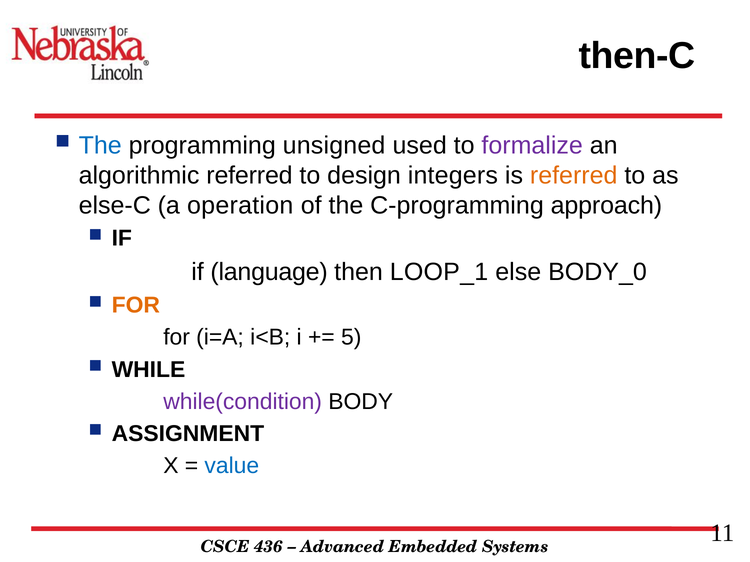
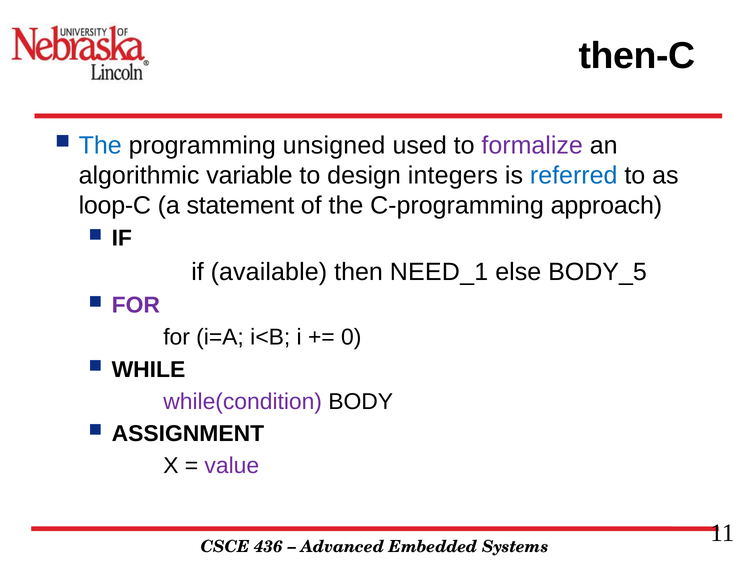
algorithmic referred: referred -> variable
referred at (574, 175) colour: orange -> blue
else-C: else-C -> loop-C
operation: operation -> statement
language: language -> available
LOOP_1: LOOP_1 -> NEED_1
BODY_0: BODY_0 -> BODY_5
FOR at (136, 306) colour: orange -> purple
5: 5 -> 0
value colour: blue -> purple
